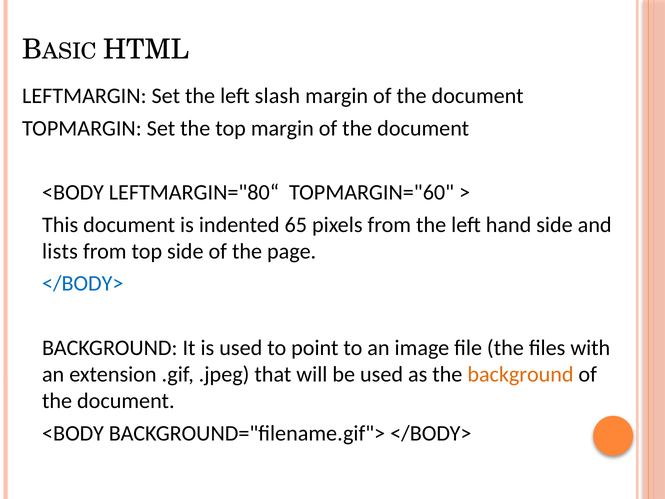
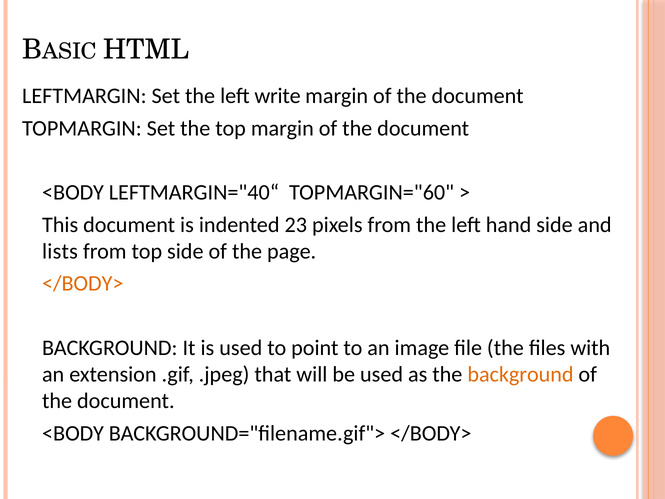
slash: slash -> write
LEFTMARGIN="80“: LEFTMARGIN="80“ -> LEFTMARGIN="40“
65: 65 -> 23
</BODY> at (83, 283) colour: blue -> orange
